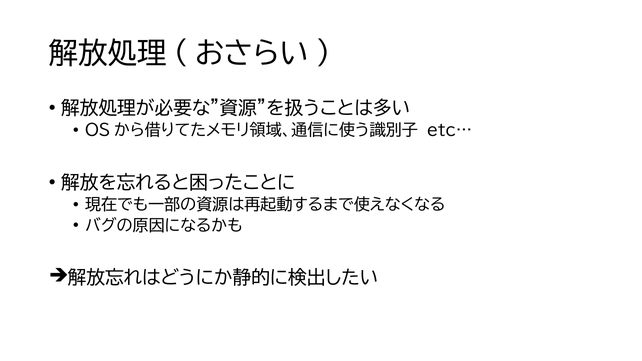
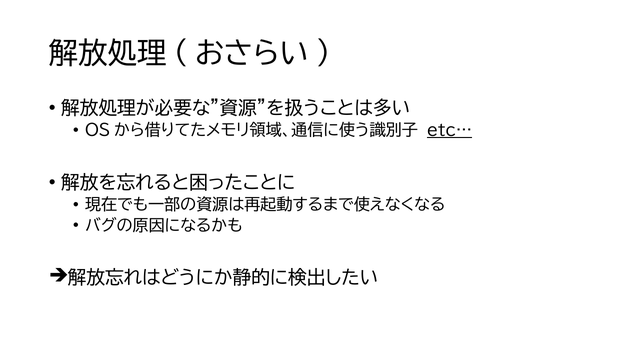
etc… underline: none -> present
